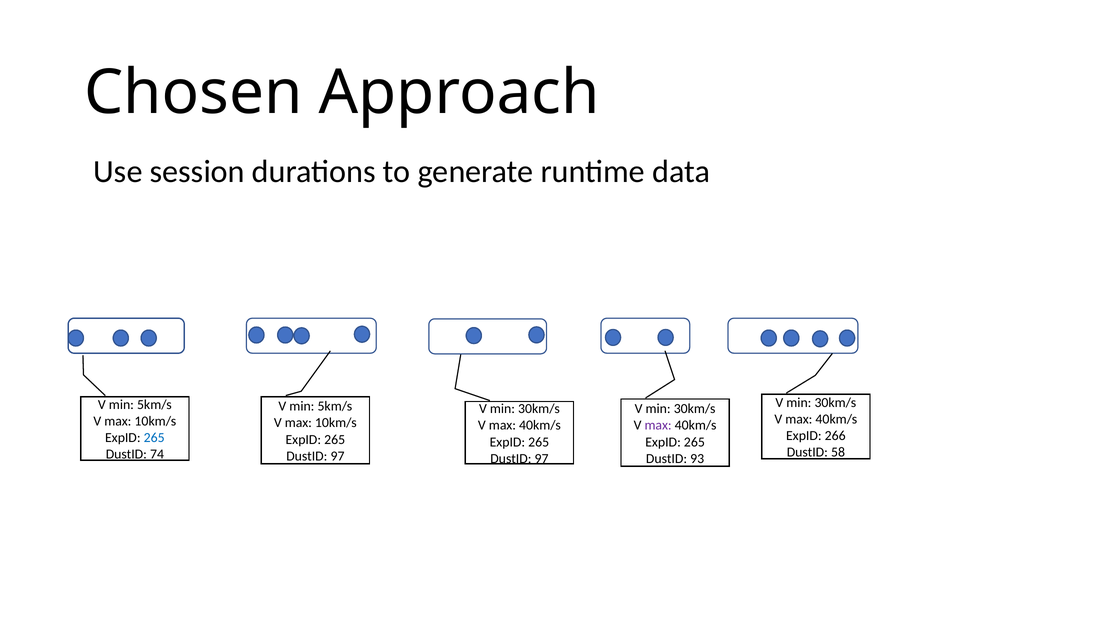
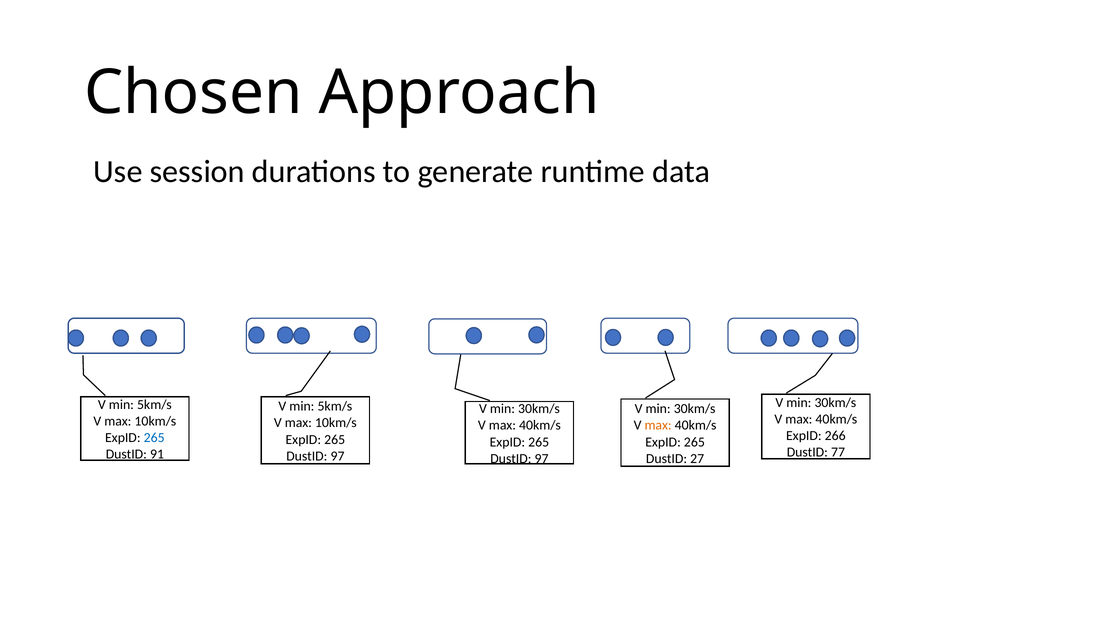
max at (658, 425) colour: purple -> orange
58: 58 -> 77
74: 74 -> 91
93: 93 -> 27
